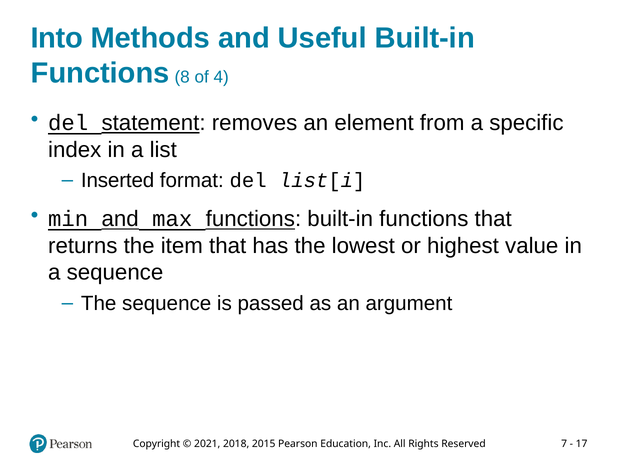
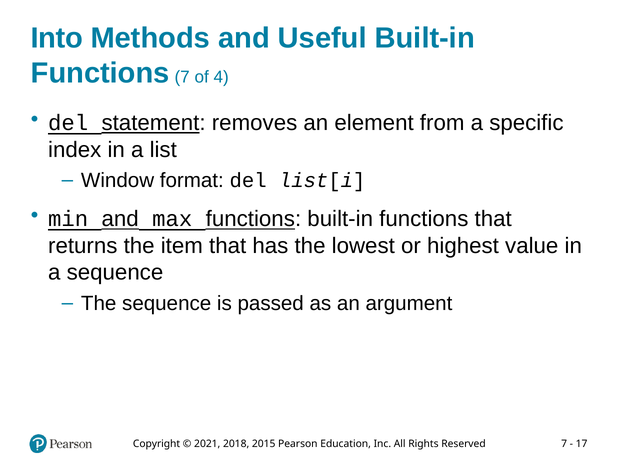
Functions 8: 8 -> 7
Inserted: Inserted -> Window
